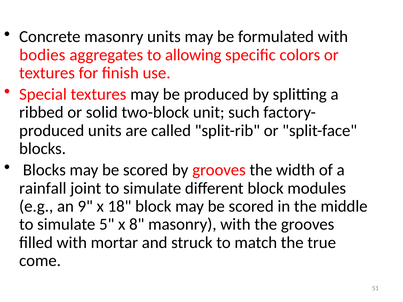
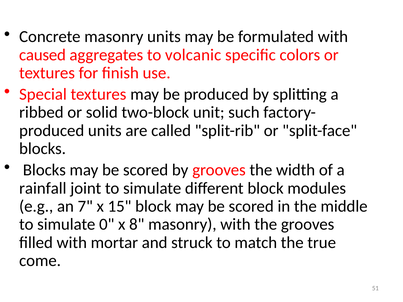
bodies: bodies -> caused
allowing: allowing -> volcanic
9: 9 -> 7
18: 18 -> 15
5: 5 -> 0
